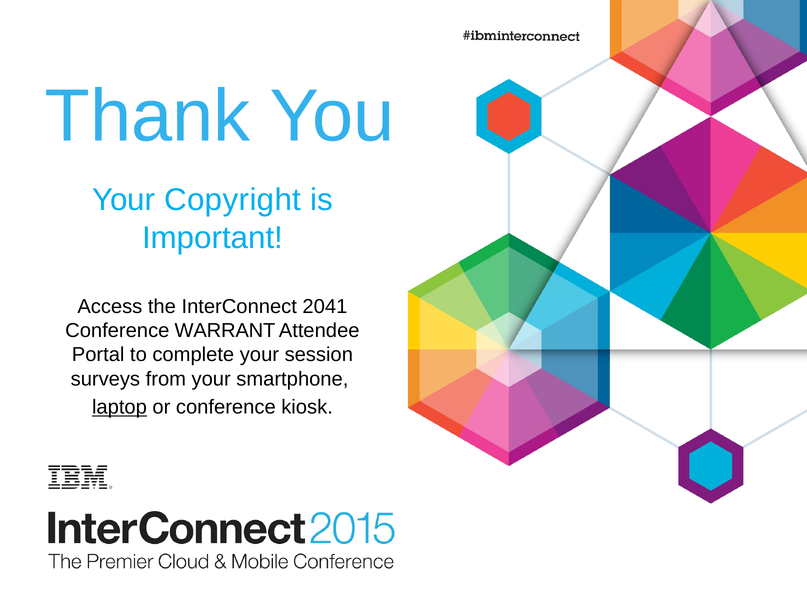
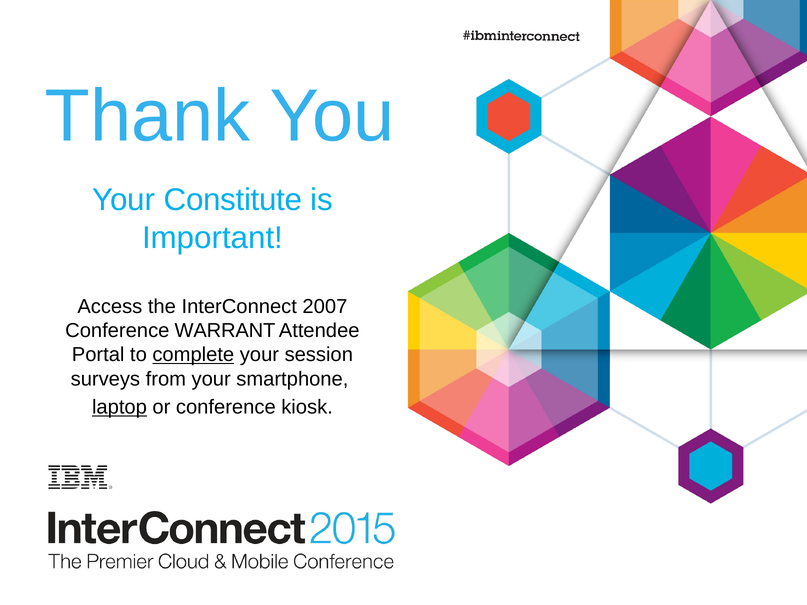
Copyright: Copyright -> Constitute
2041: 2041 -> 2007
complete underline: none -> present
